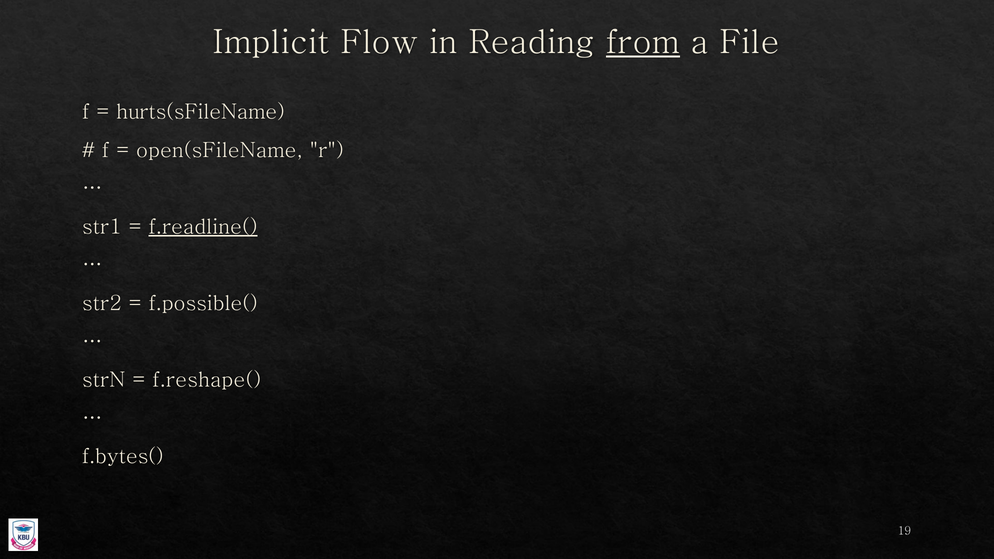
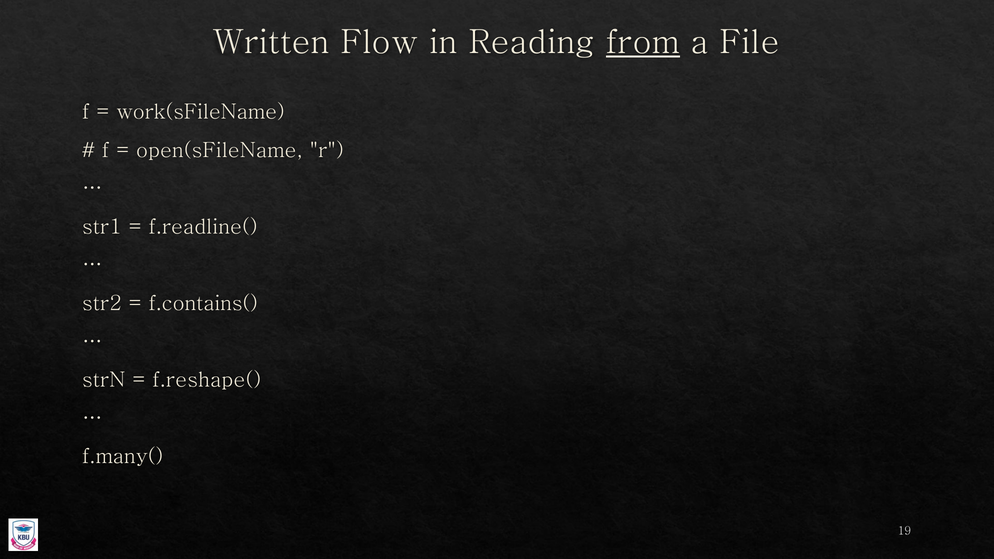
Implicit: Implicit -> Written
hurts(sFileName: hurts(sFileName -> work(sFileName
f.readline( underline: present -> none
f.possible(: f.possible( -> f.contains(
f.bytes(: f.bytes( -> f.many(
